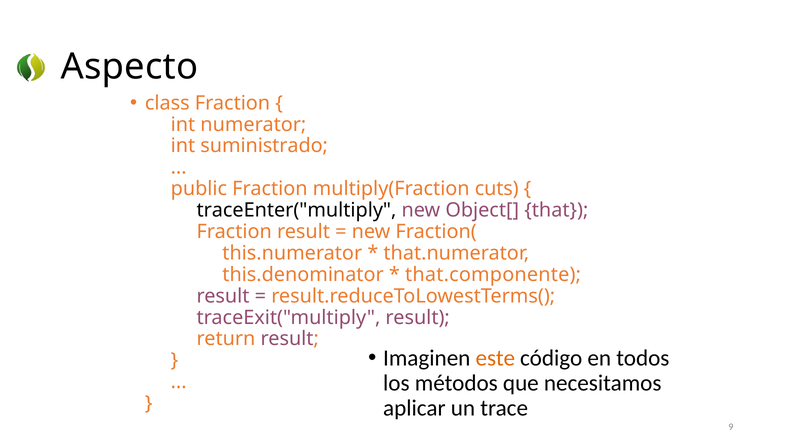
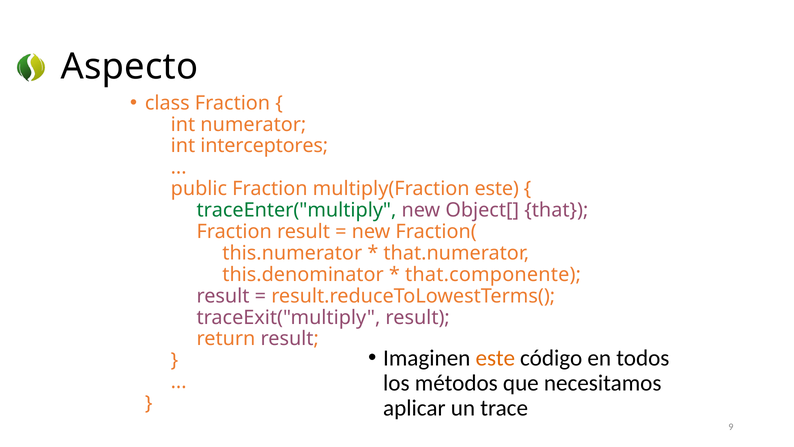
suministrado: suministrado -> interceptores
multiply(Fraction cuts: cuts -> este
traceEnter("multiply colour: black -> green
